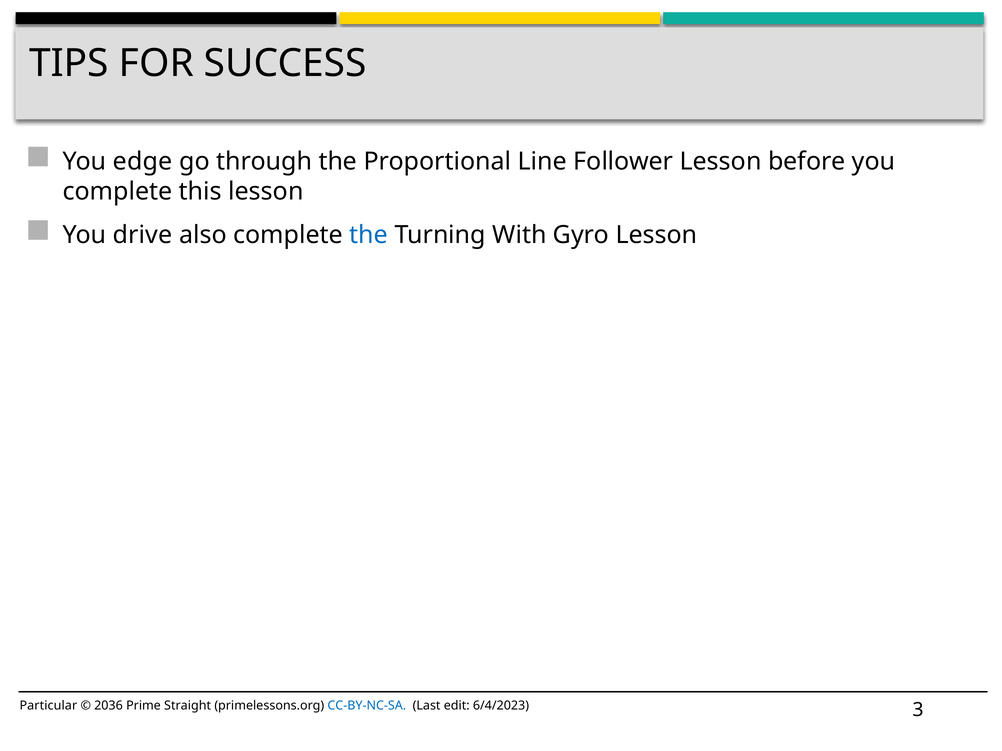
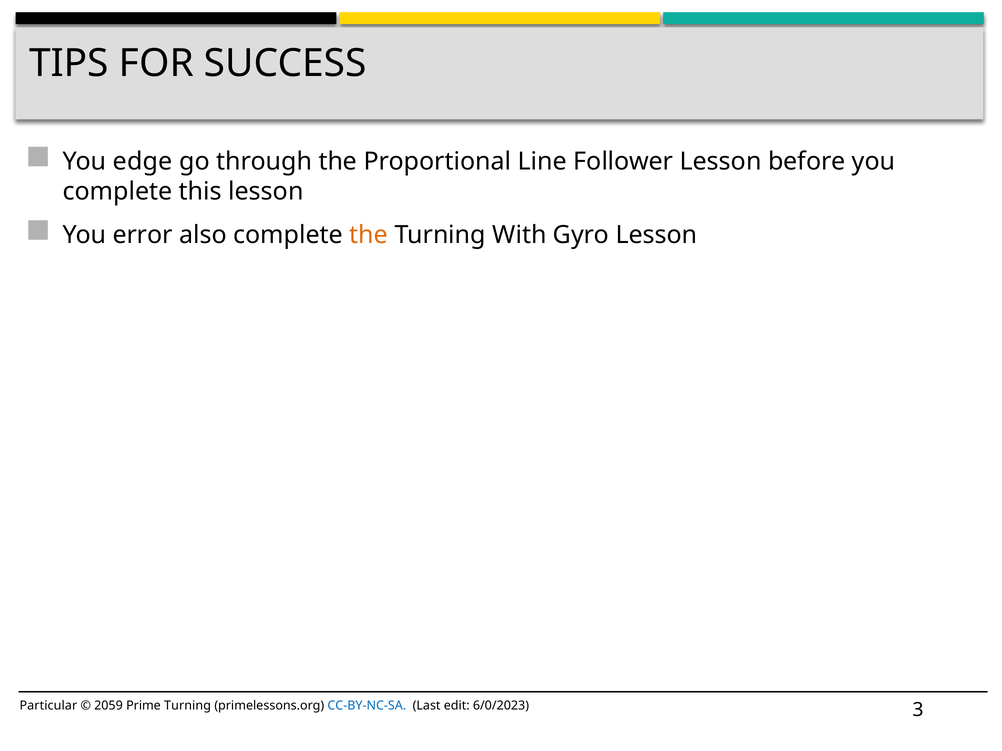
drive: drive -> error
the at (369, 235) colour: blue -> orange
2036: 2036 -> 2059
Prime Straight: Straight -> Turning
6/4/2023: 6/4/2023 -> 6/0/2023
